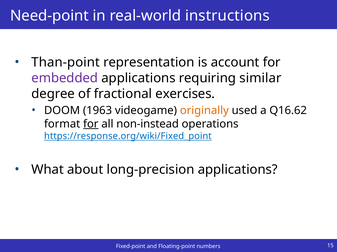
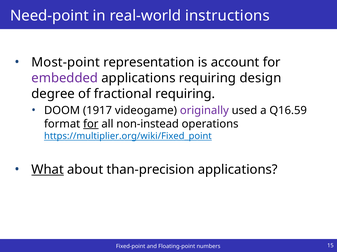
Than-point: Than-point -> Most-point
similar: similar -> design
fractional exercises: exercises -> requiring
1963: 1963 -> 1917
originally colour: orange -> purple
Q16.62: Q16.62 -> Q16.59
https://response.org/wiki/Fixed_point: https://response.org/wiki/Fixed_point -> https://multiplier.org/wiki/Fixed_point
What underline: none -> present
long-precision: long-precision -> than-precision
